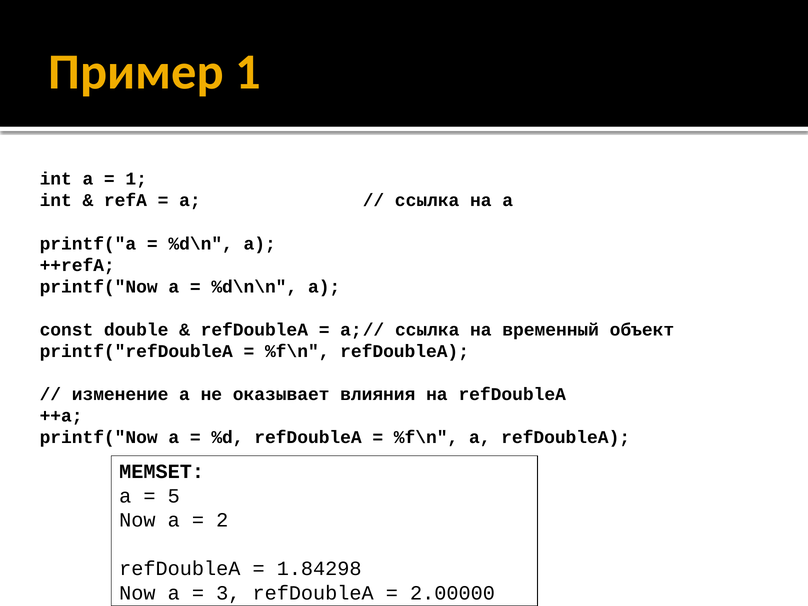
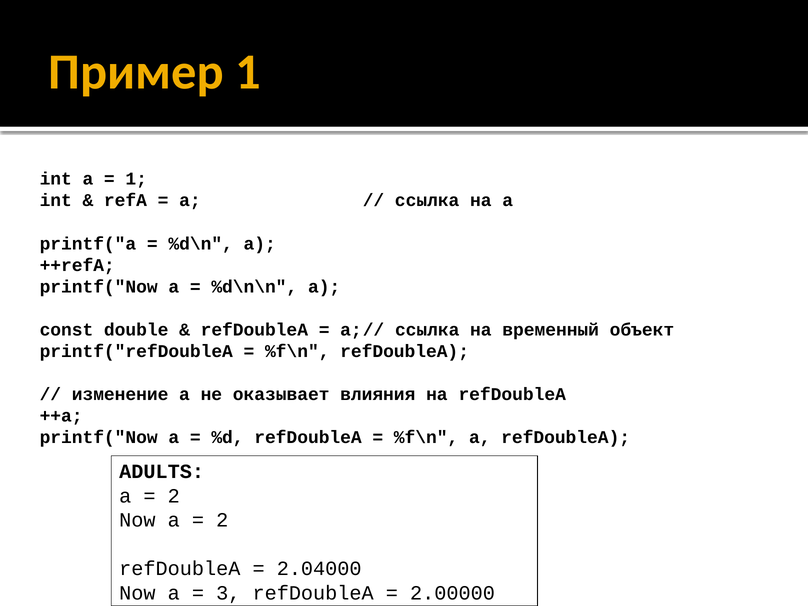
MEMSET: MEMSET -> ADULTS
5 at (174, 496): 5 -> 2
1.84298: 1.84298 -> 2.04000
